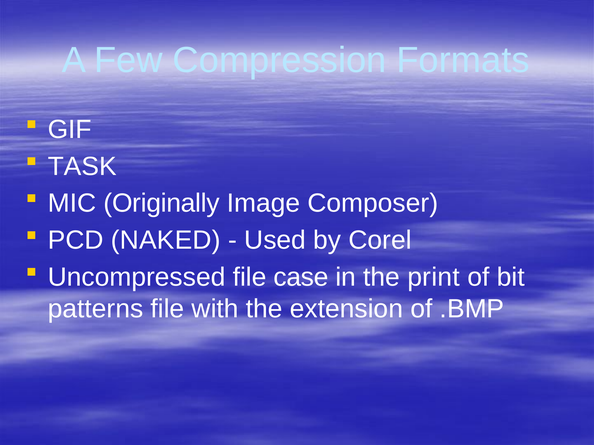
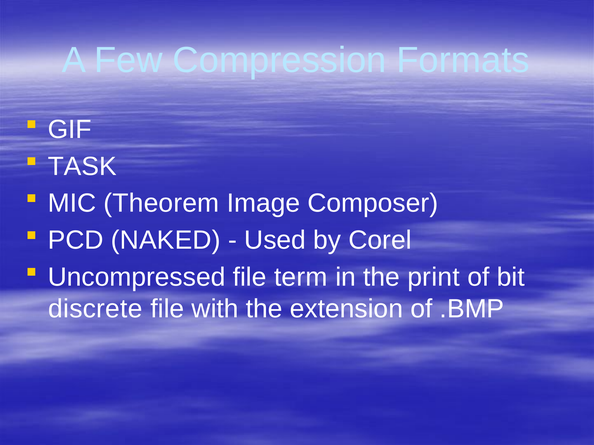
Originally: Originally -> Theorem
case: case -> term
patterns: patterns -> discrete
